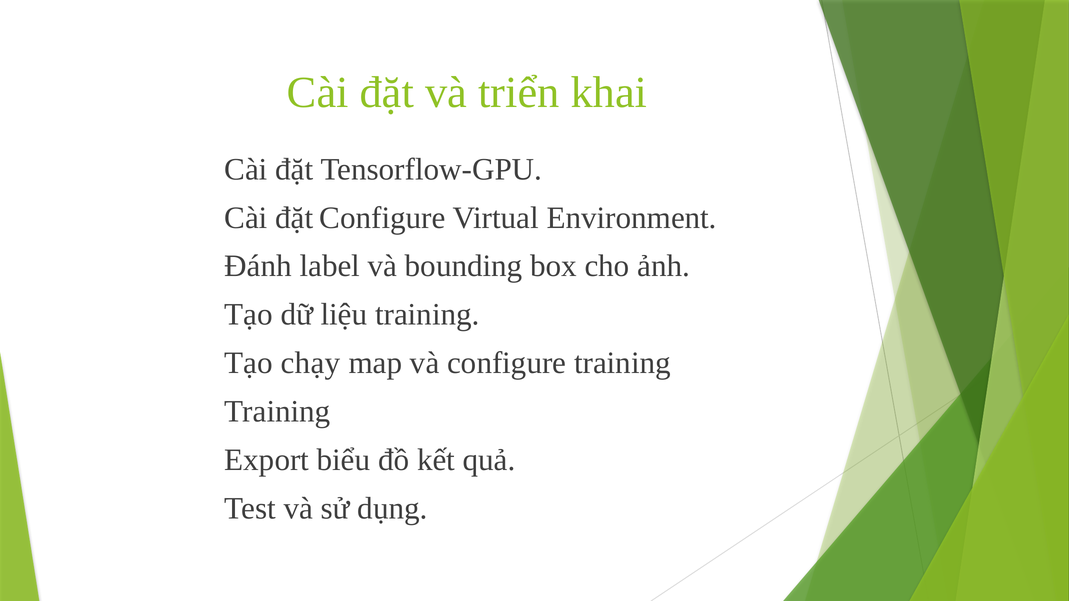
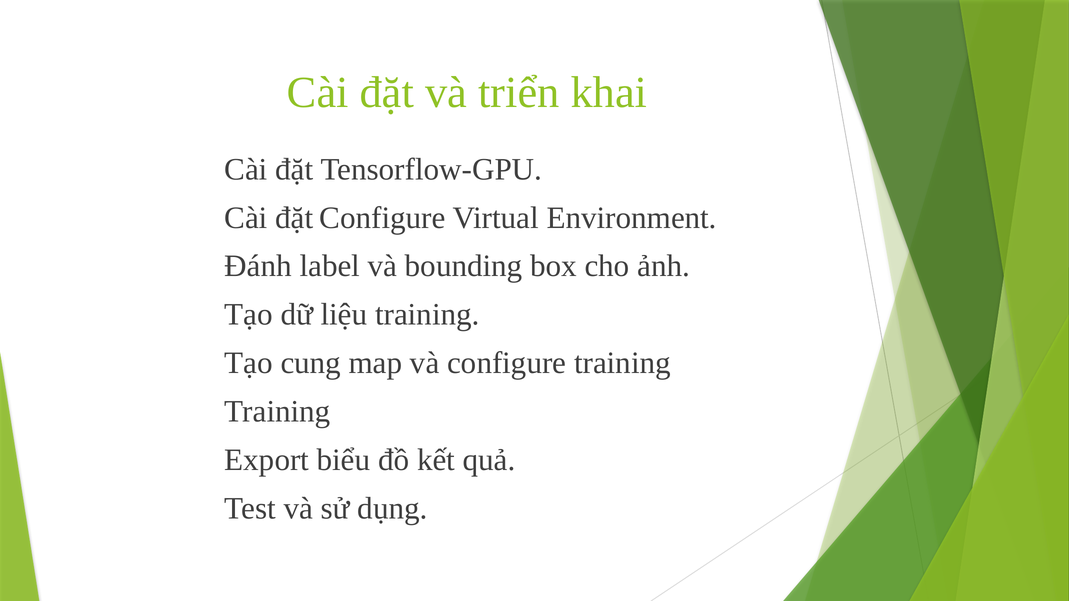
chạy: chạy -> cung
